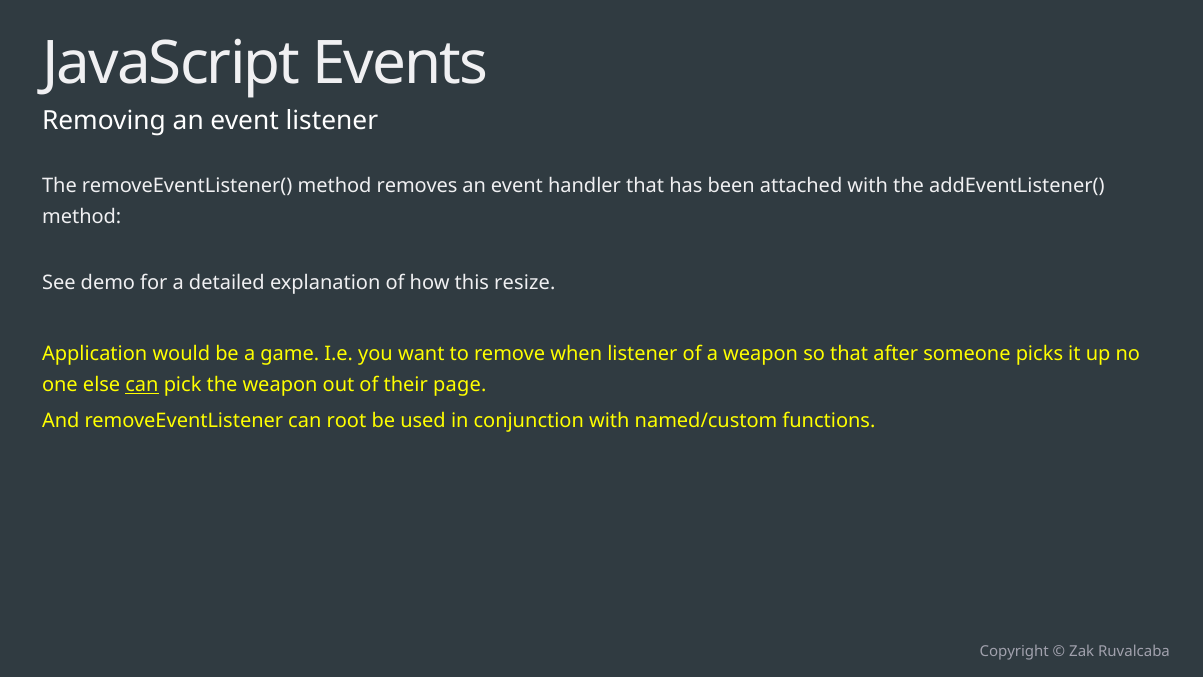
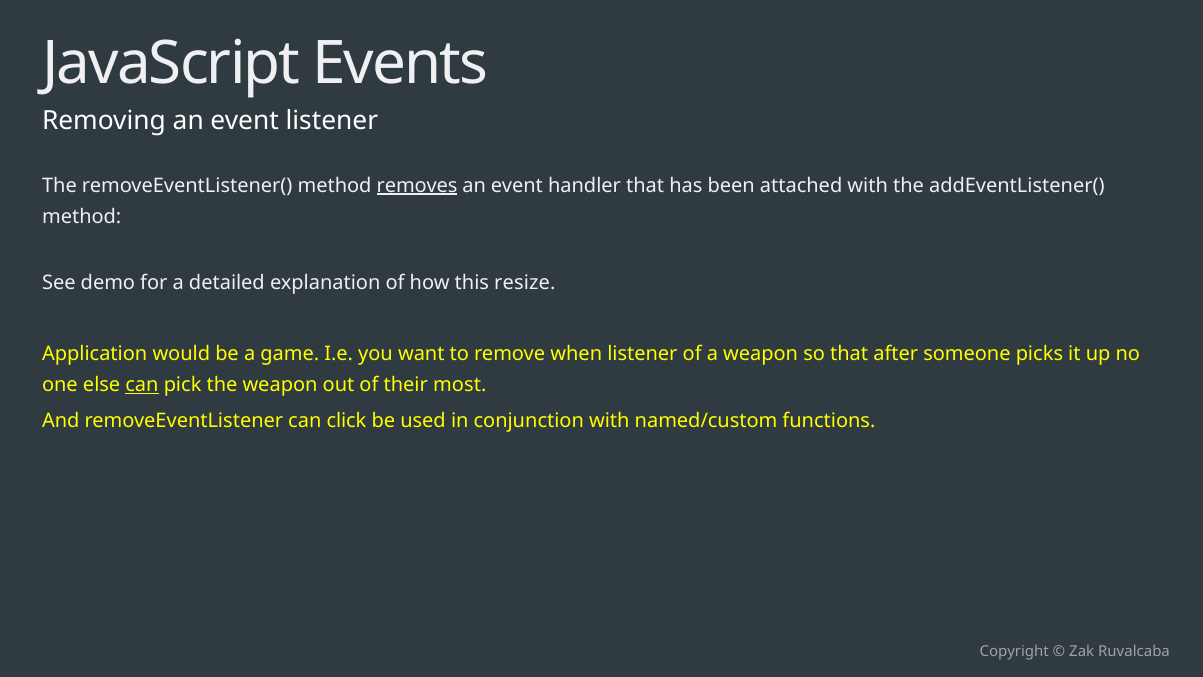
removes underline: none -> present
page: page -> most
root: root -> click
